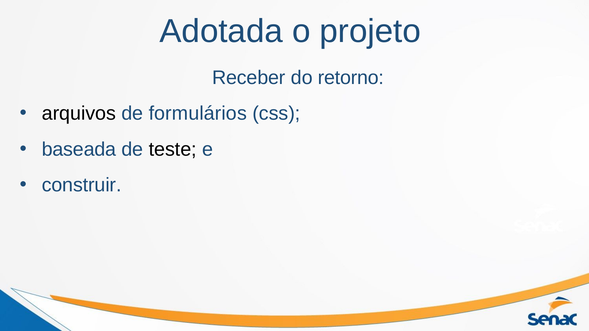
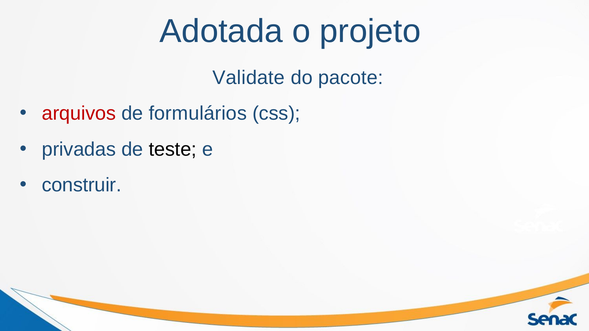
Receber: Receber -> Validate
retorno: retorno -> pacote
arquivos colour: black -> red
baseada: baseada -> privadas
